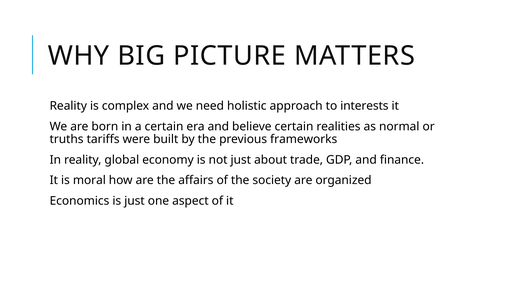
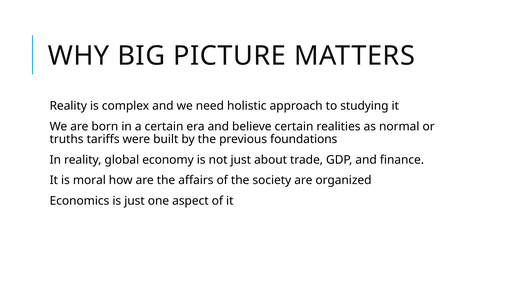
interests: interests -> studying
frameworks: frameworks -> foundations
